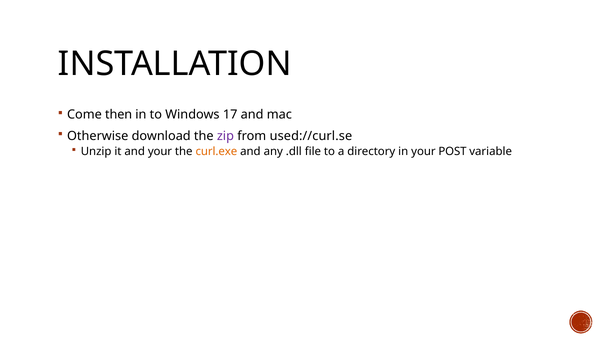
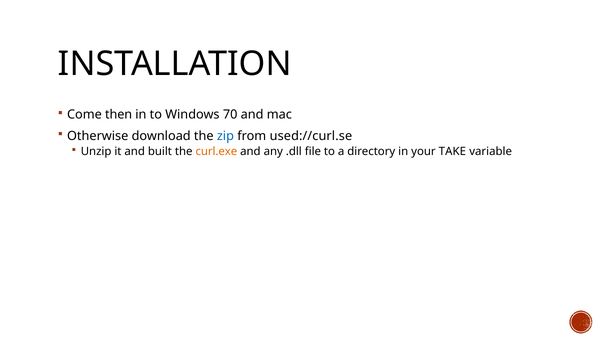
17: 17 -> 70
zip colour: purple -> blue
and your: your -> built
POST: POST -> TAKE
